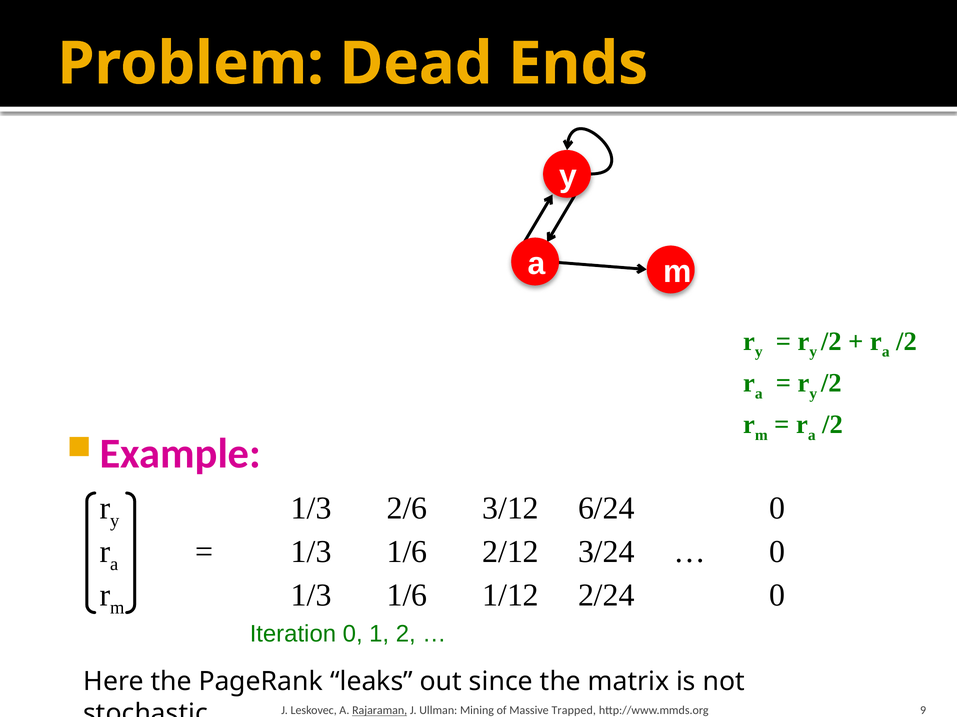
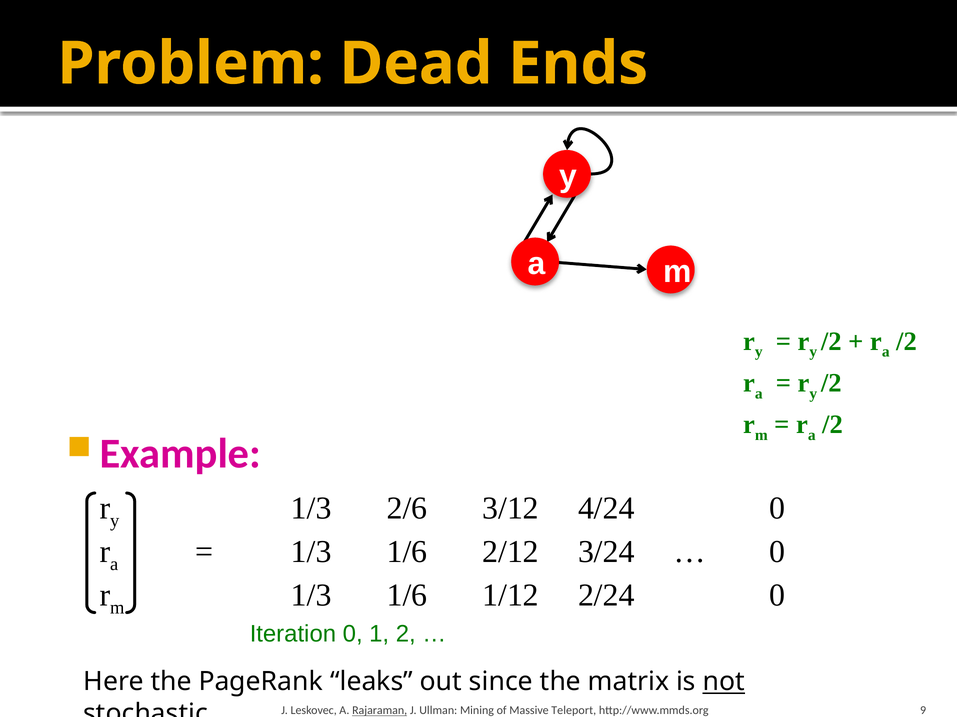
6/24: 6/24 -> 4/24
not underline: none -> present
Trapped: Trapped -> Teleport
